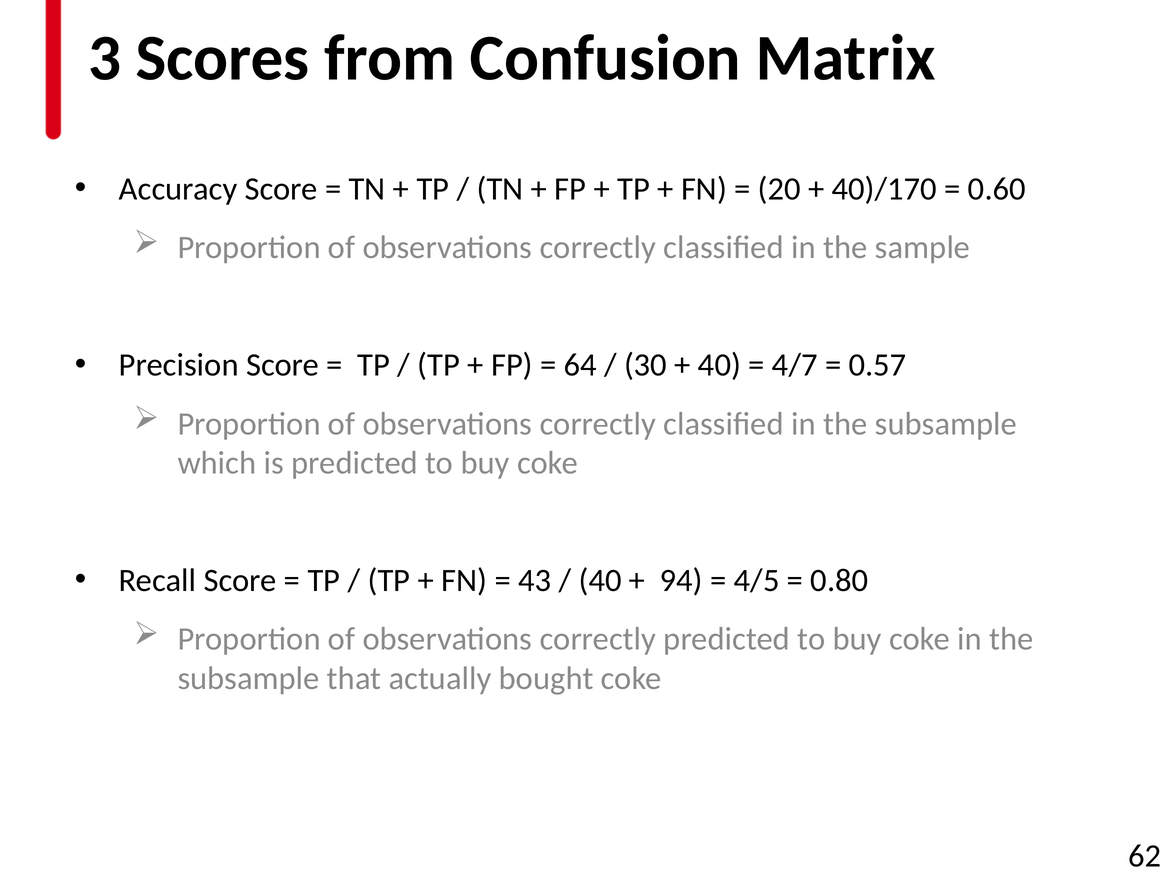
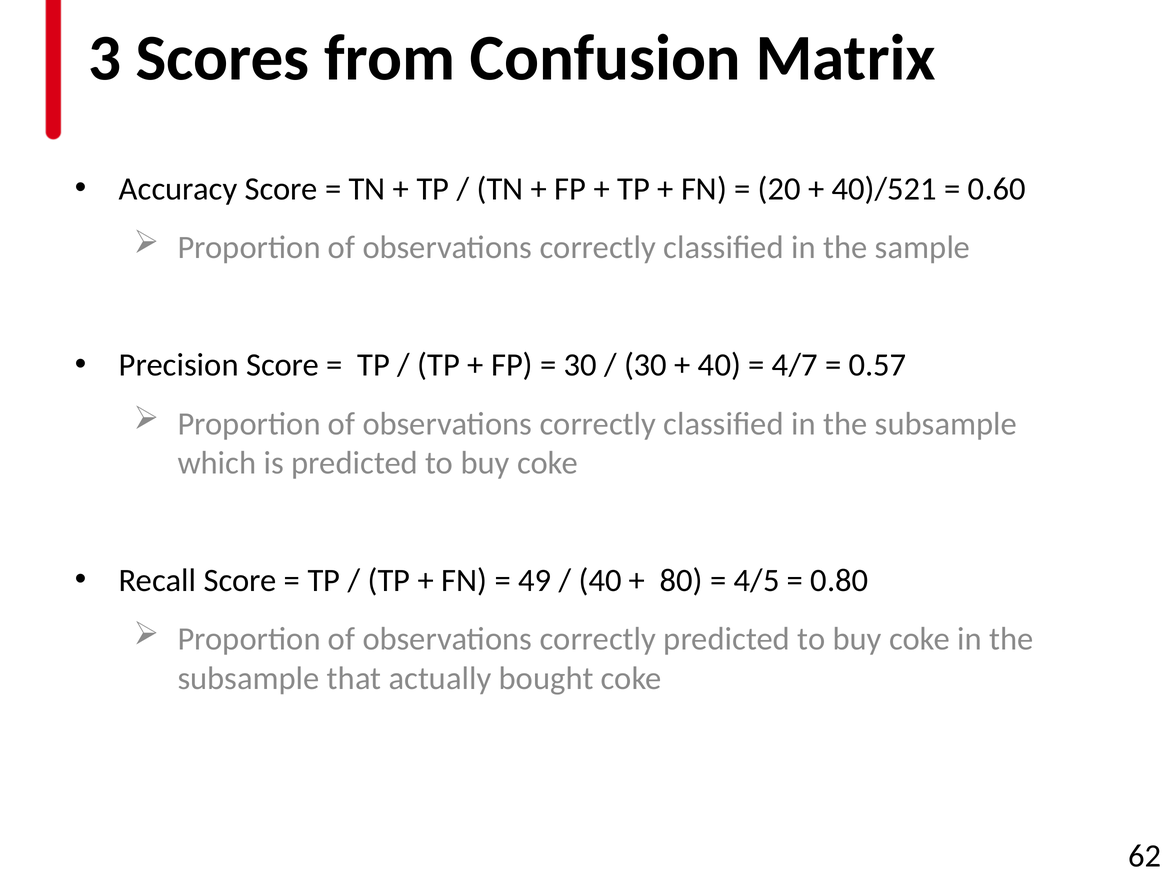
40)/170: 40)/170 -> 40)/521
64 at (580, 365): 64 -> 30
43: 43 -> 49
94: 94 -> 80
